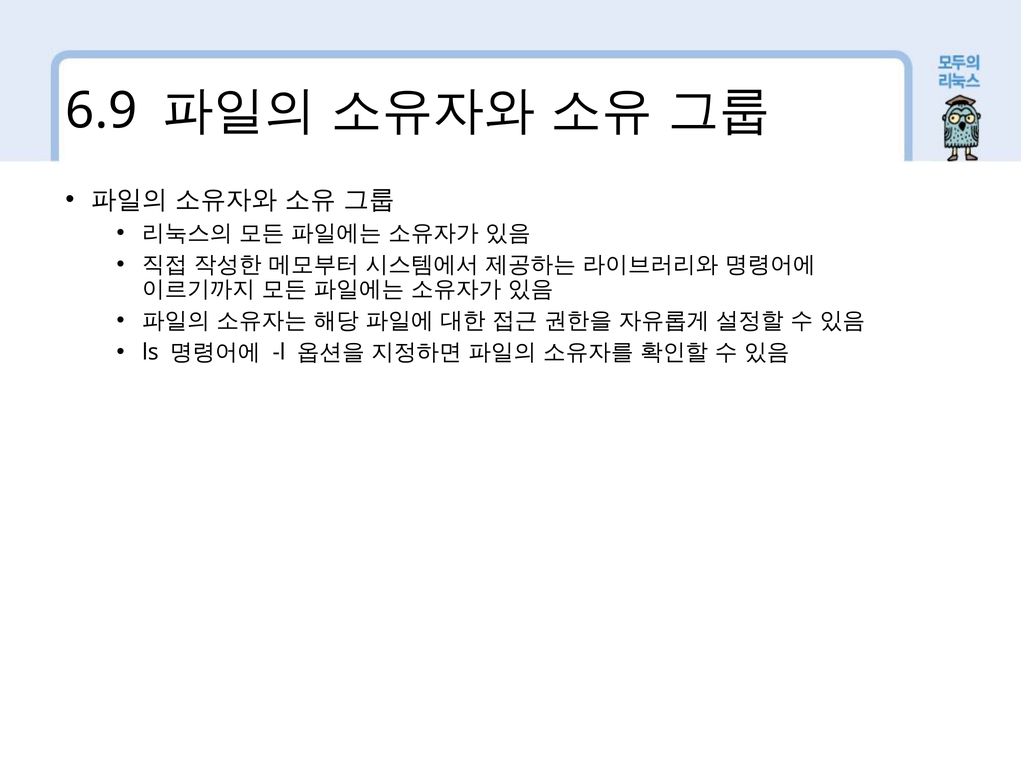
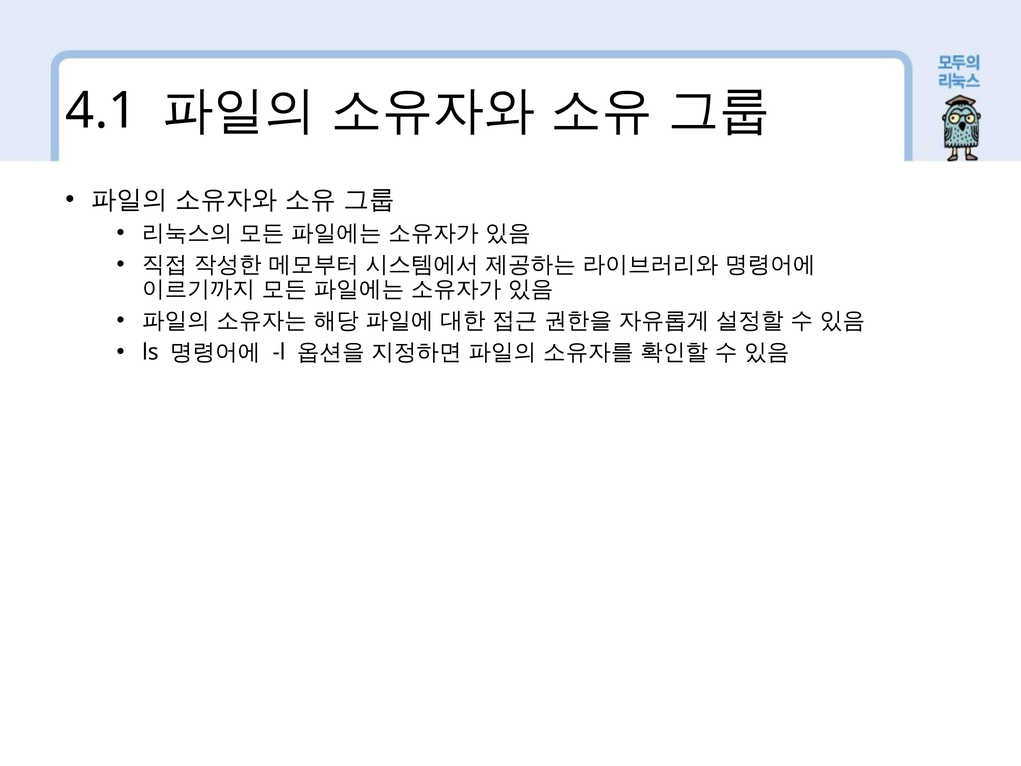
6.9: 6.9 -> 4.1
